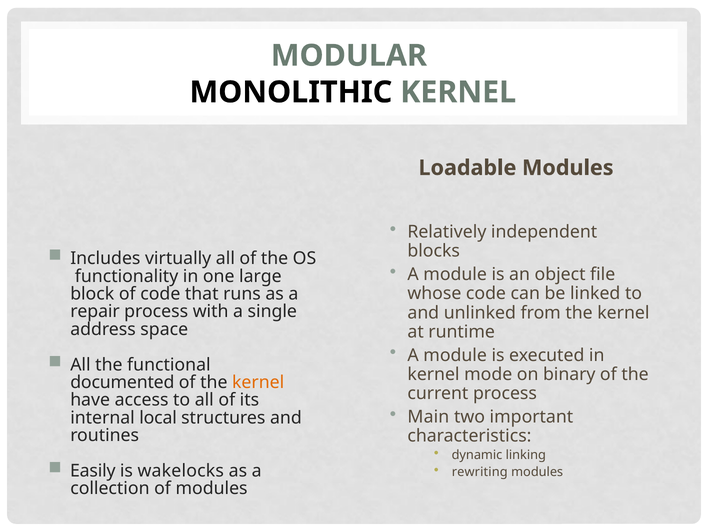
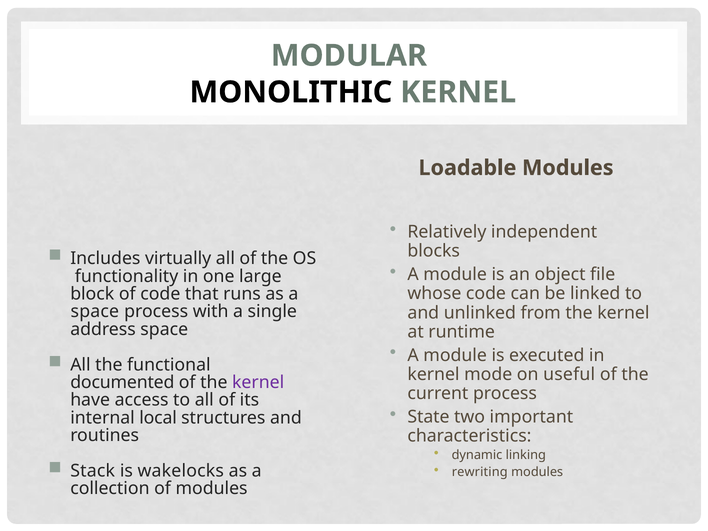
repair at (95, 312): repair -> space
binary: binary -> useful
kernel at (258, 382) colour: orange -> purple
Main: Main -> State
Easily: Easily -> Stack
